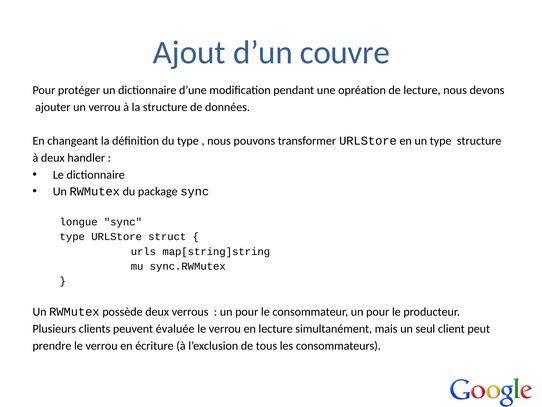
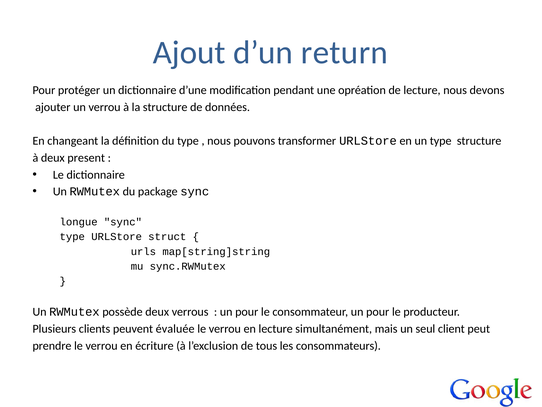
couvre: couvre -> return
handler: handler -> present
